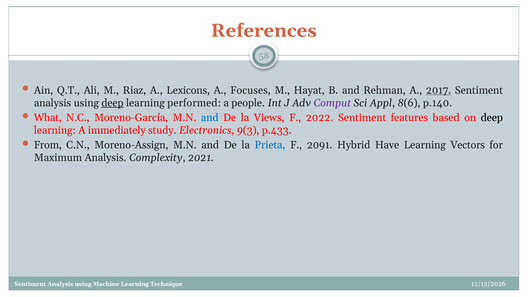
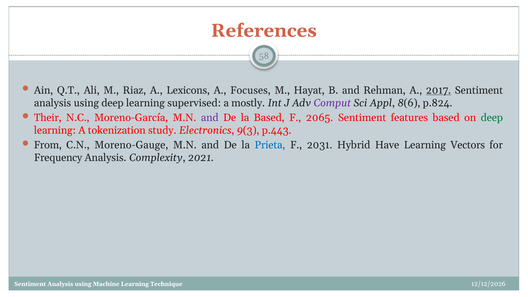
deep at (113, 103) underline: present -> none
performed: performed -> supervised
people: people -> mostly
p.140: p.140 -> p.824
What: What -> Their
and at (210, 118) colour: blue -> purple
la Views: Views -> Based
2022: 2022 -> 2065
deep at (492, 118) colour: black -> green
immediately: immediately -> tokenization
p.433: p.433 -> p.443
Moreno-Assign: Moreno-Assign -> Moreno-Gauge
2091: 2091 -> 2031
Maximum: Maximum -> Frequency
